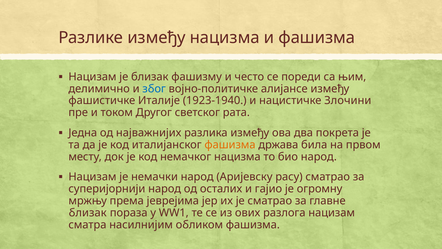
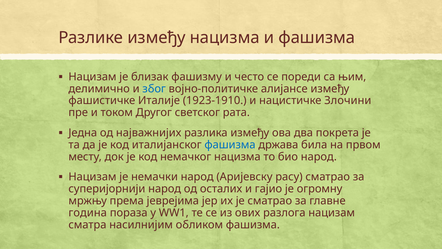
1923-1940: 1923-1940 -> 1923-1910
фашизма at (230, 145) colour: orange -> blue
близак at (88, 213): близак -> година
